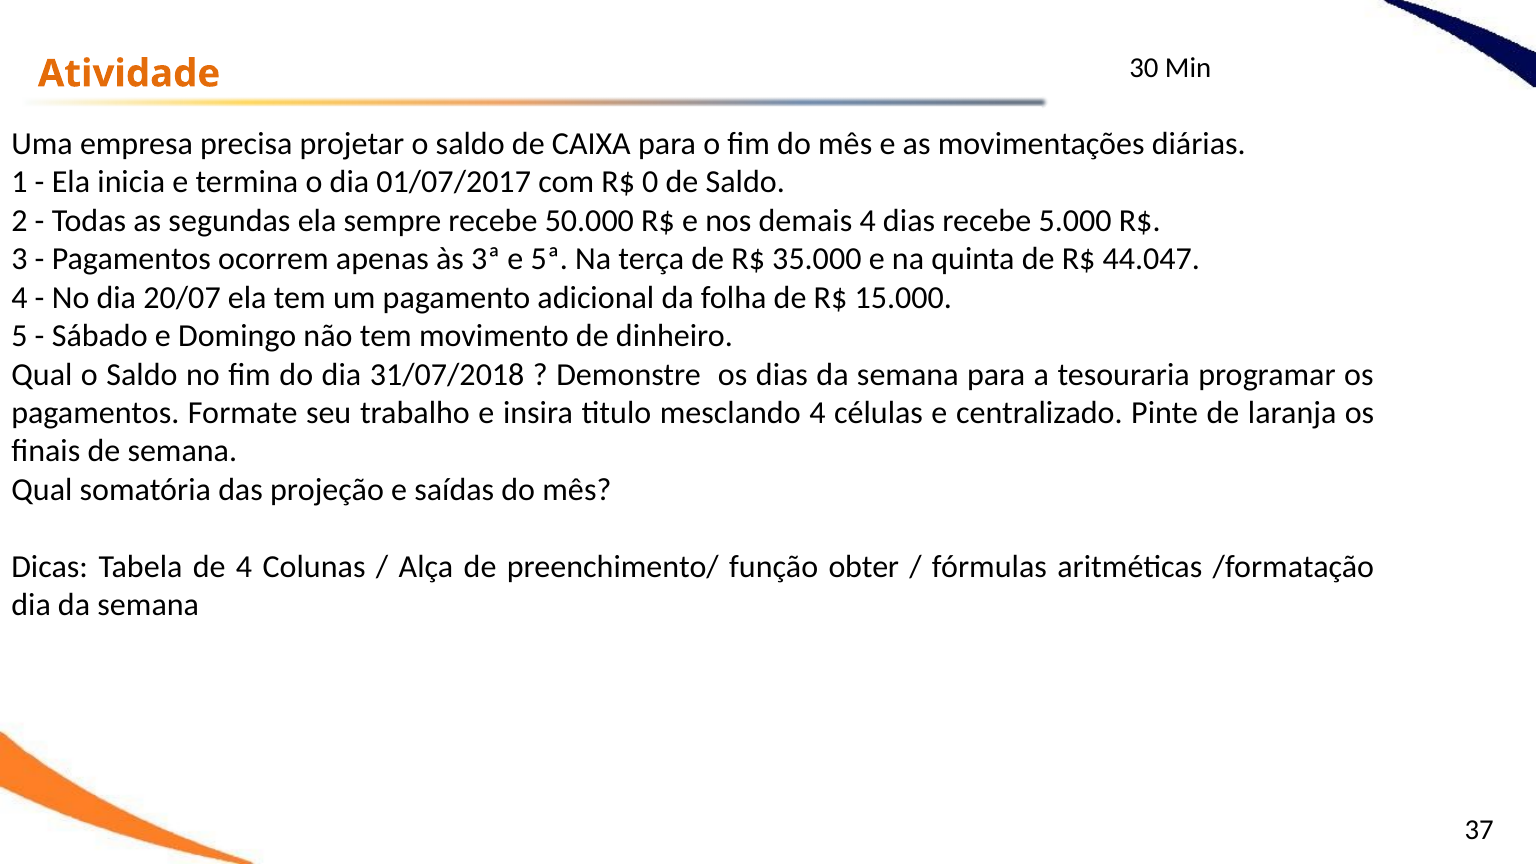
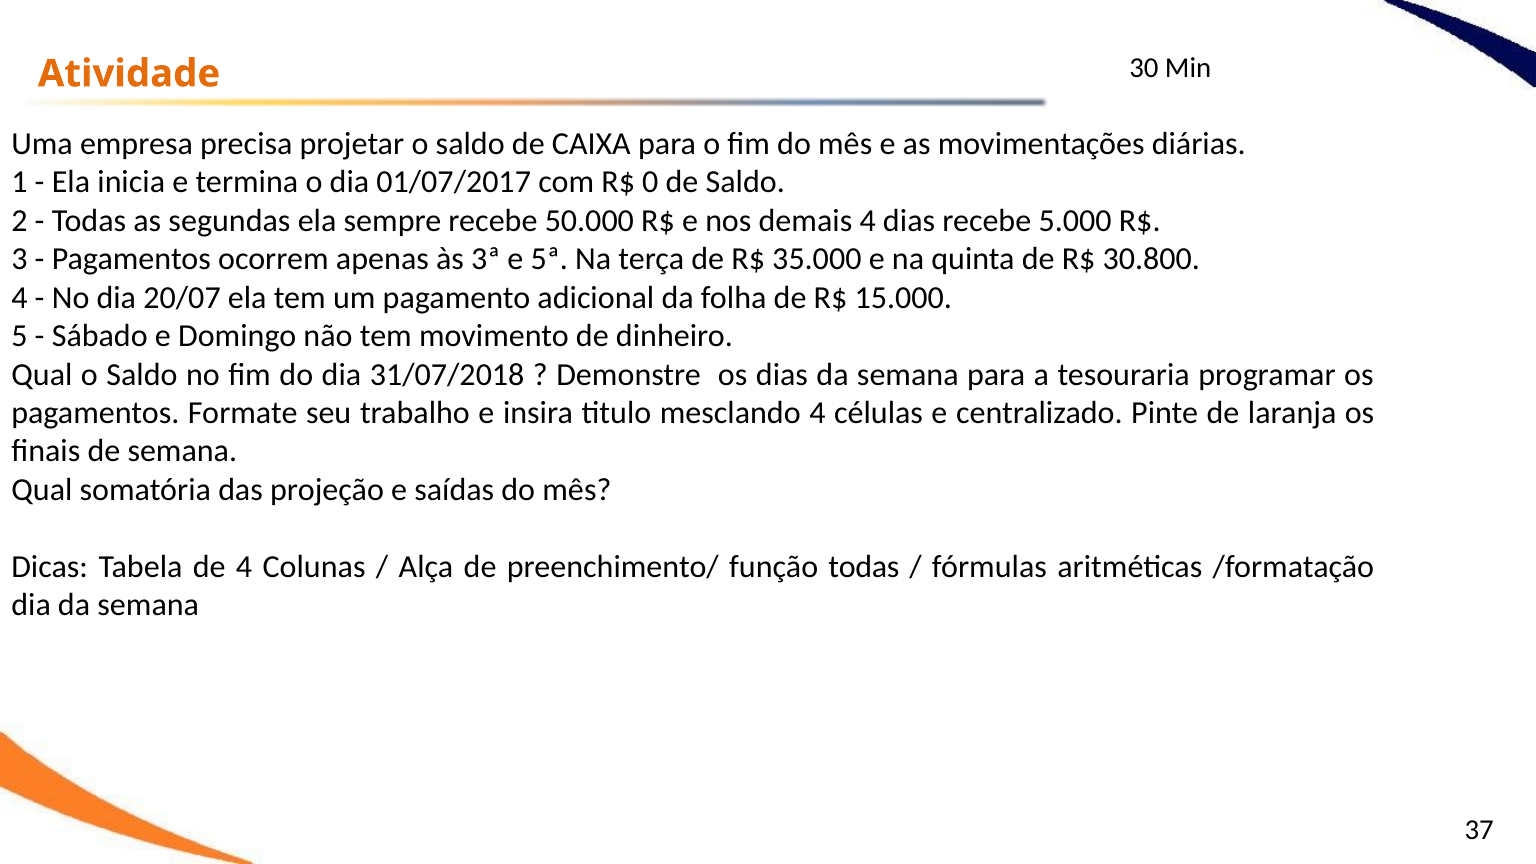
44.047: 44.047 -> 30.800
função obter: obter -> todas
